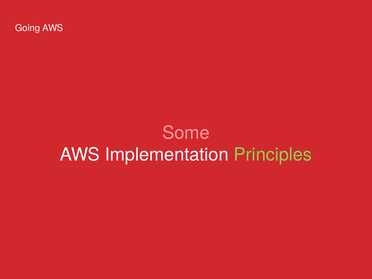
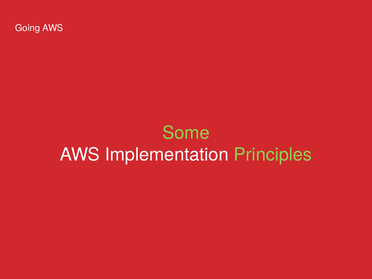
Some colour: pink -> light green
